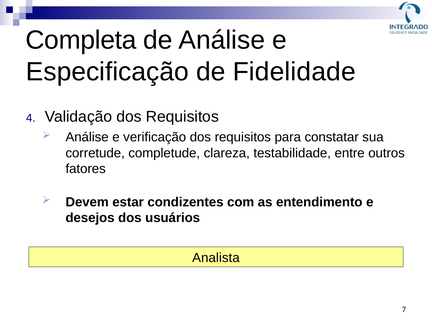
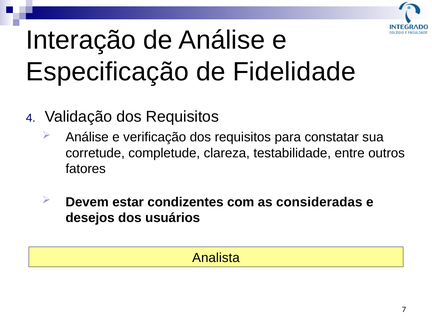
Completa: Completa -> Interação
entendimento: entendimento -> consideradas
